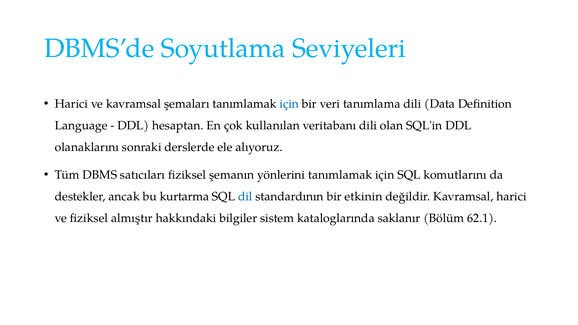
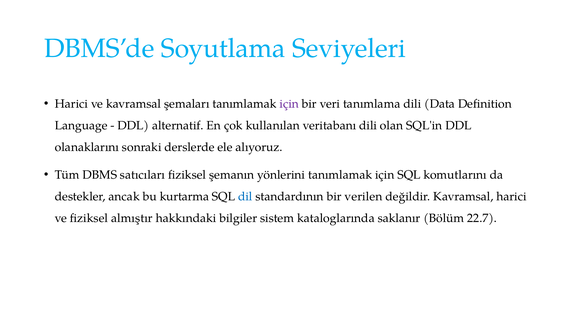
için at (289, 104) colour: blue -> purple
hesaptan: hesaptan -> alternatif
etkinin: etkinin -> verilen
62.1: 62.1 -> 22.7
